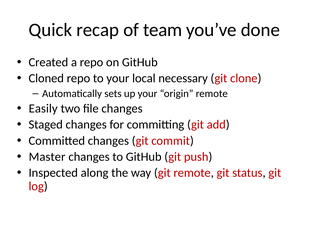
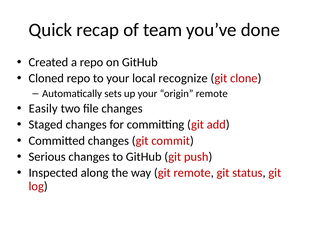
necessary: necessary -> recognize
Master: Master -> Serious
